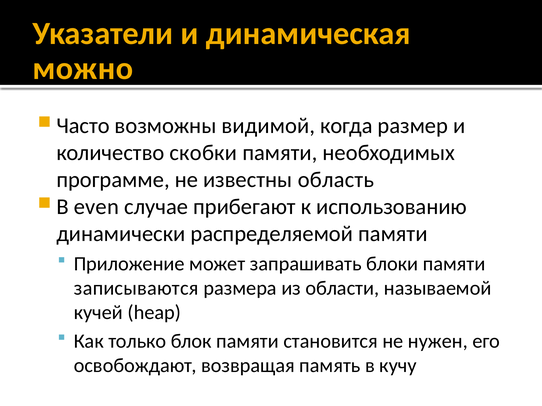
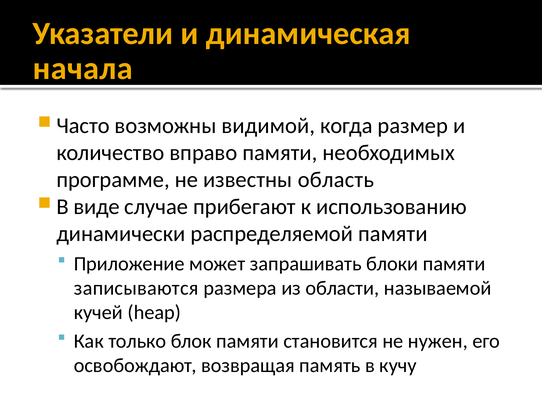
можно: можно -> начала
скобки: скобки -> вправо
even: even -> виде
